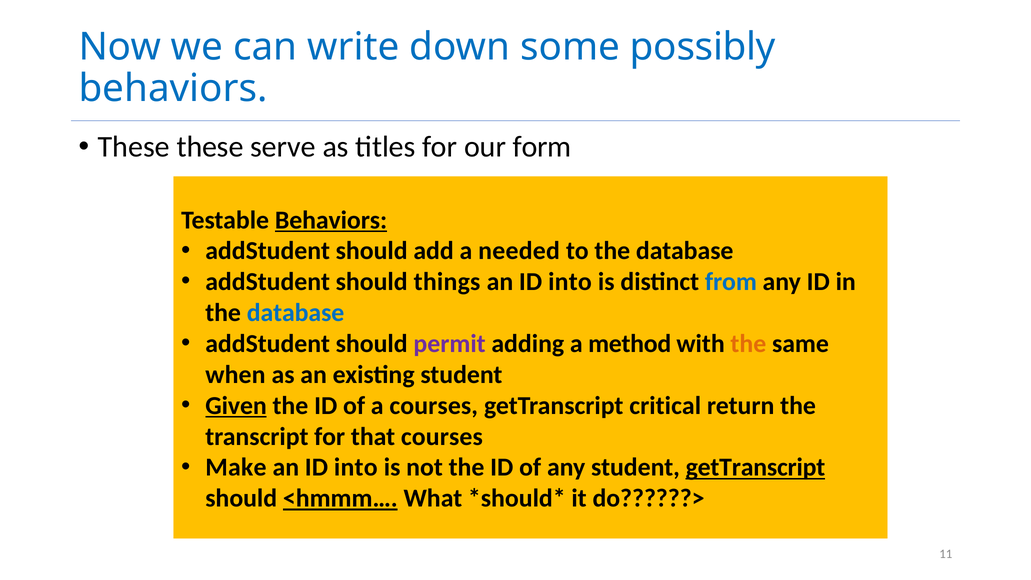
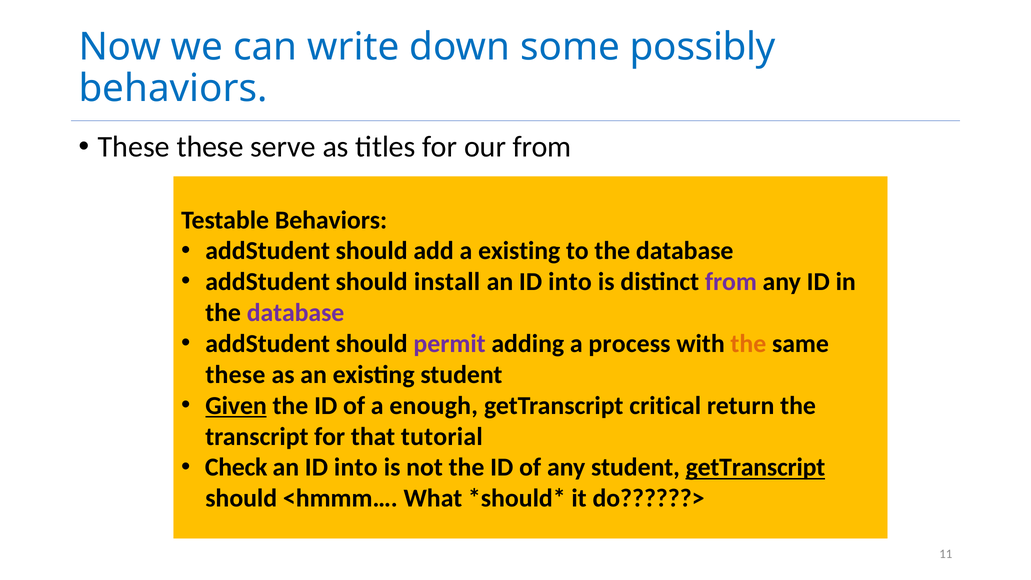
our form: form -> from
Behaviors at (331, 220) underline: present -> none
a needed: needed -> existing
things: things -> install
from at (731, 282) colour: blue -> purple
database at (296, 313) colour: blue -> purple
method: method -> process
when at (235, 375): when -> these
a courses: courses -> enough
that courses: courses -> tutorial
Make: Make -> Check
<hmmm… underline: present -> none
